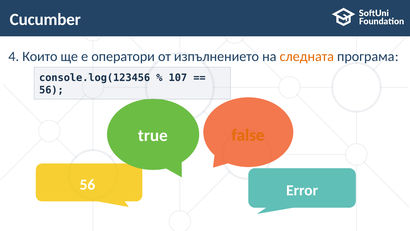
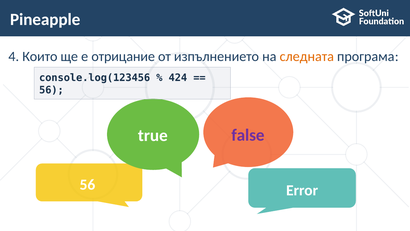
Cucumber: Cucumber -> Pineapple
оператори: оператори -> отрицание
107: 107 -> 424
false colour: orange -> purple
